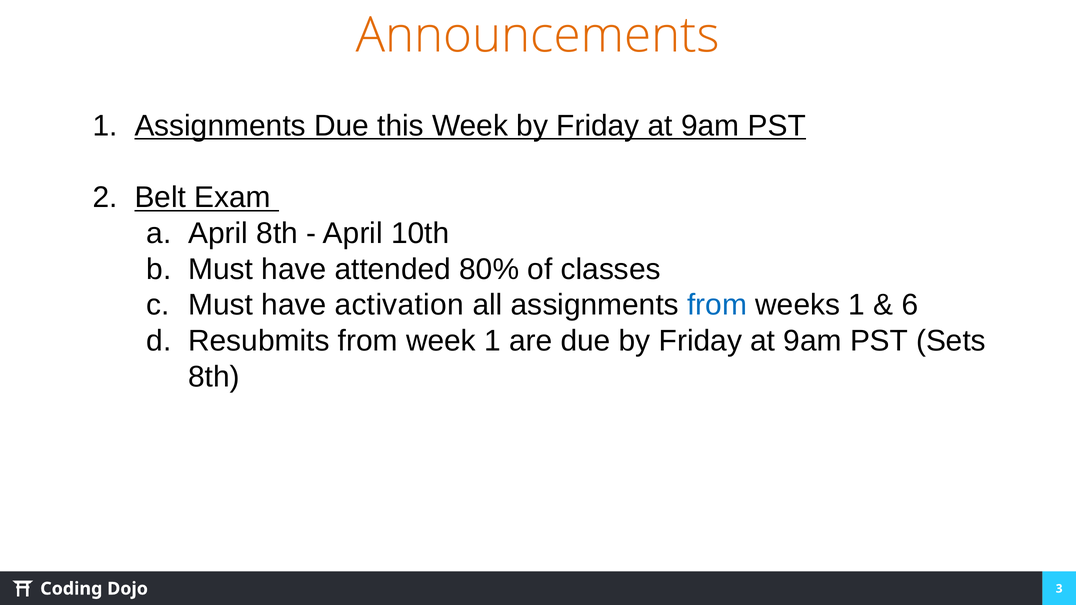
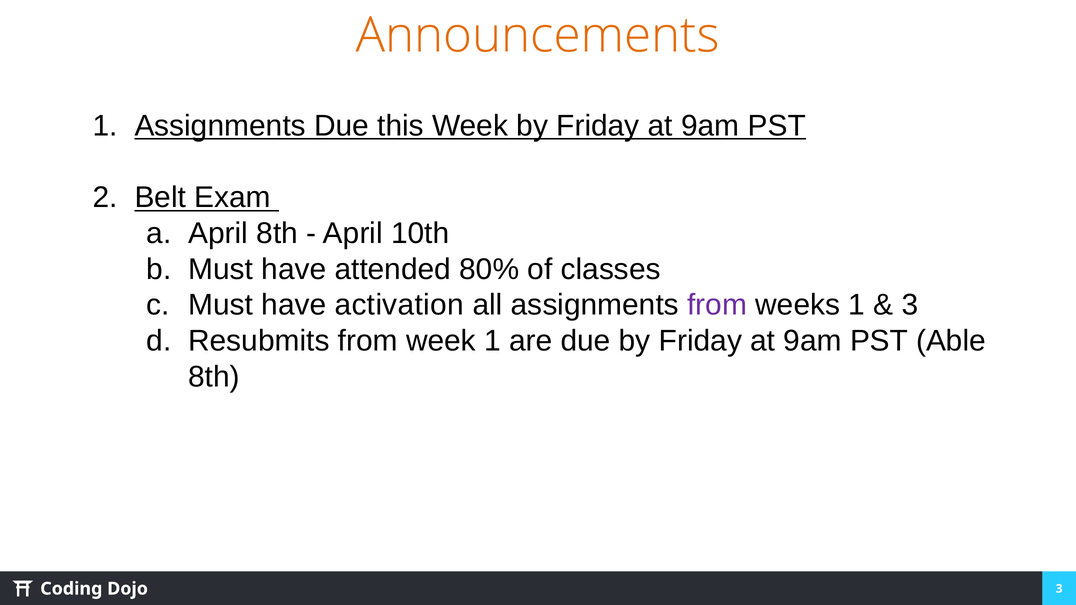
from at (717, 305) colour: blue -> purple
6 at (910, 305): 6 -> 3
Sets: Sets -> Able
